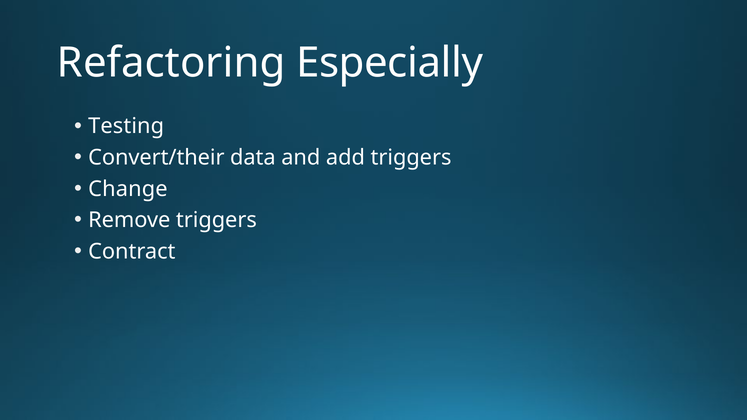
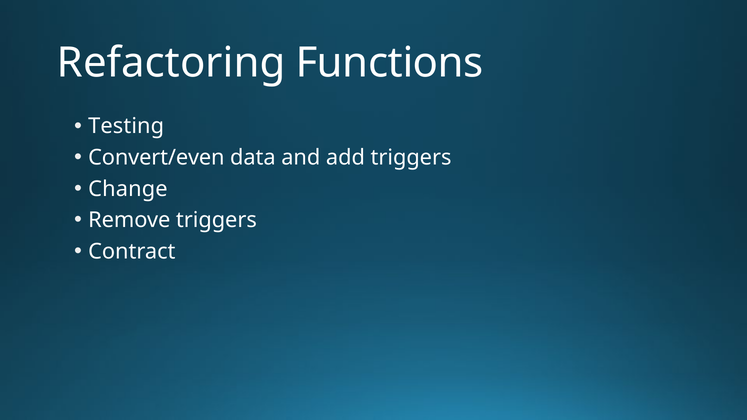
Especially: Especially -> Functions
Convert/their: Convert/their -> Convert/even
